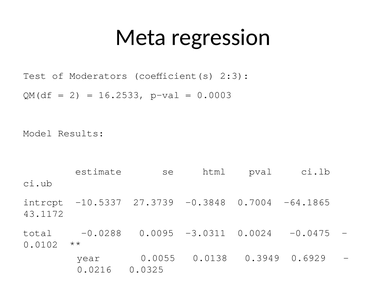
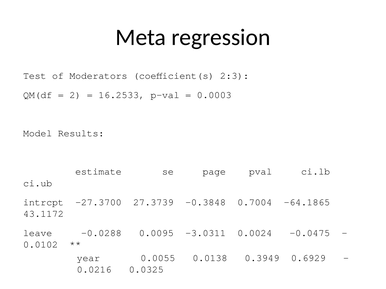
html: html -> page
-10.5337: -10.5337 -> -27.3700
total: total -> leave
